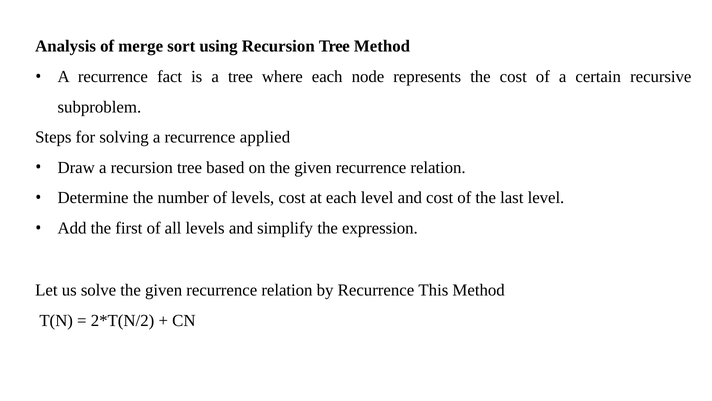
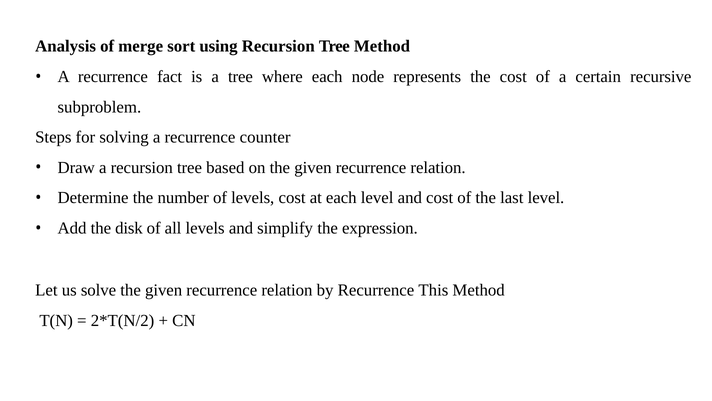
applied: applied -> counter
first: first -> disk
